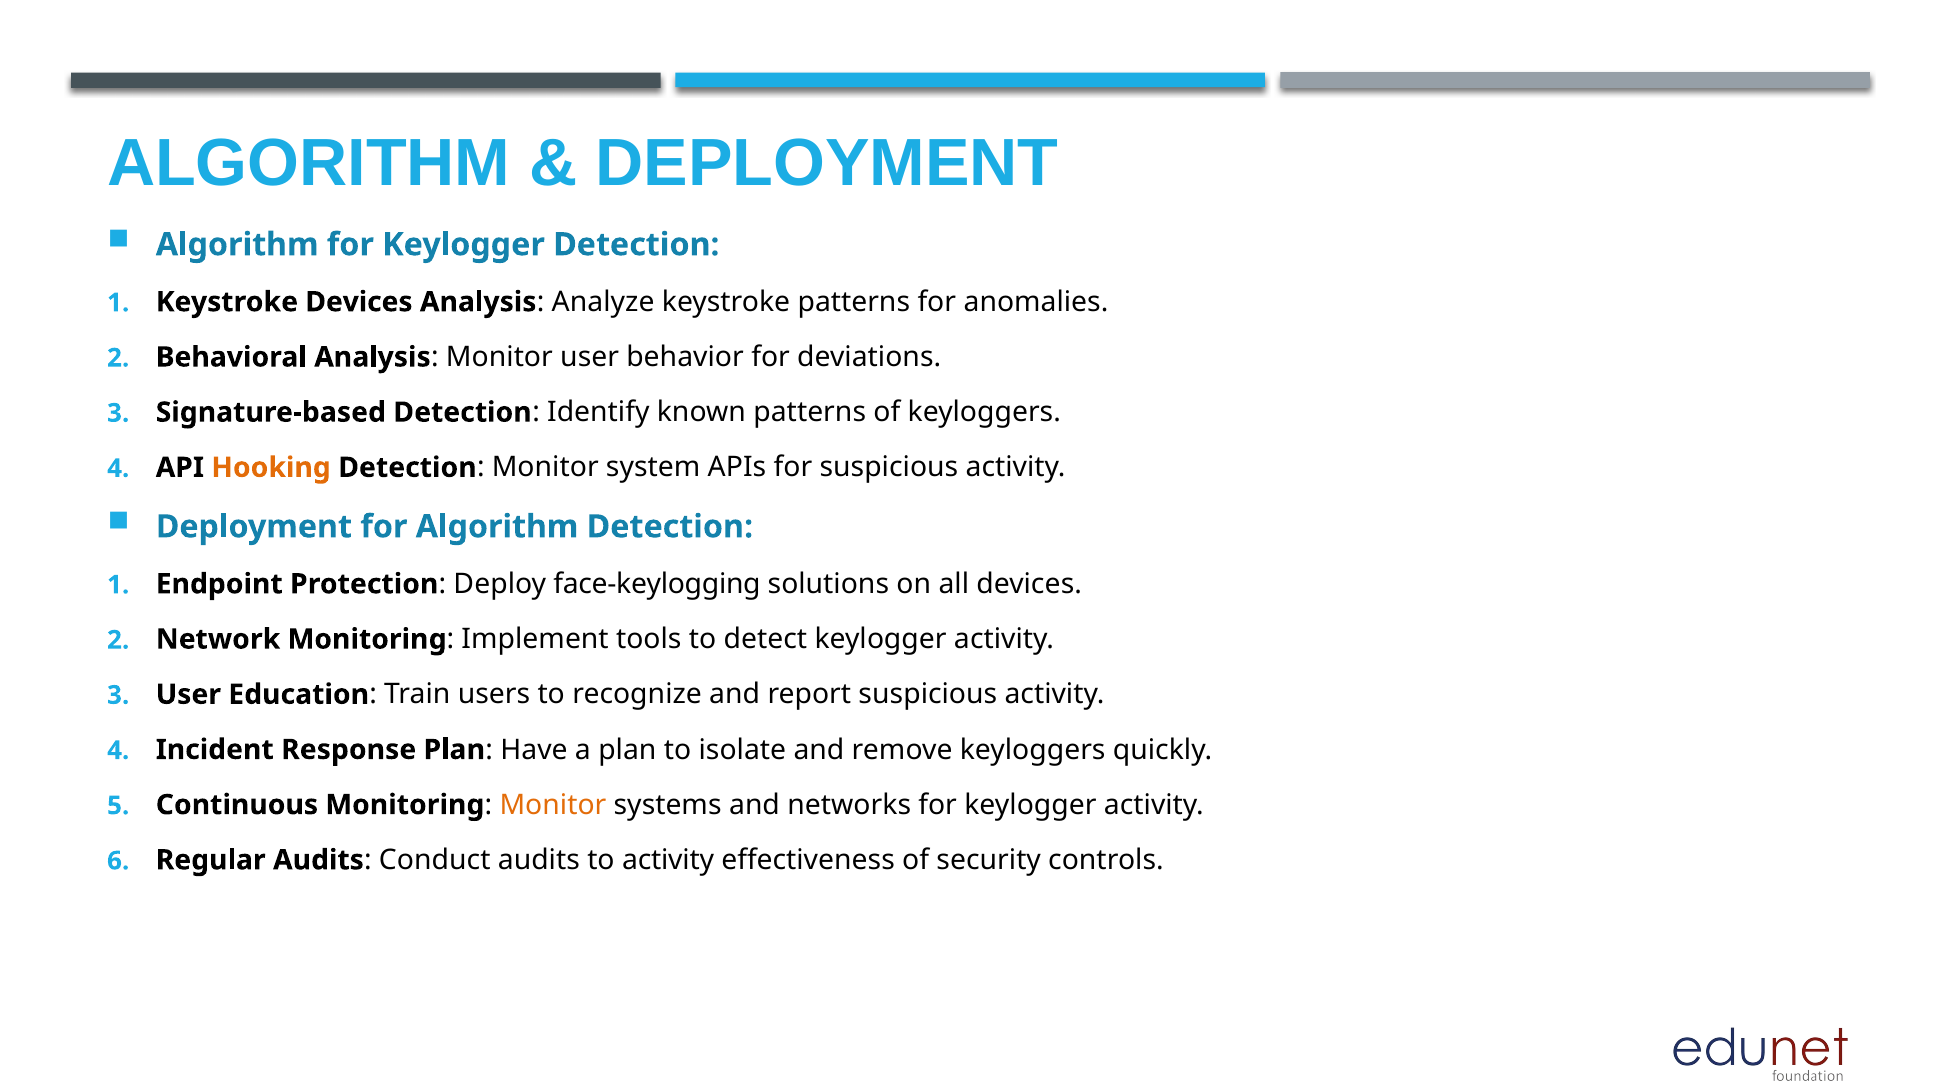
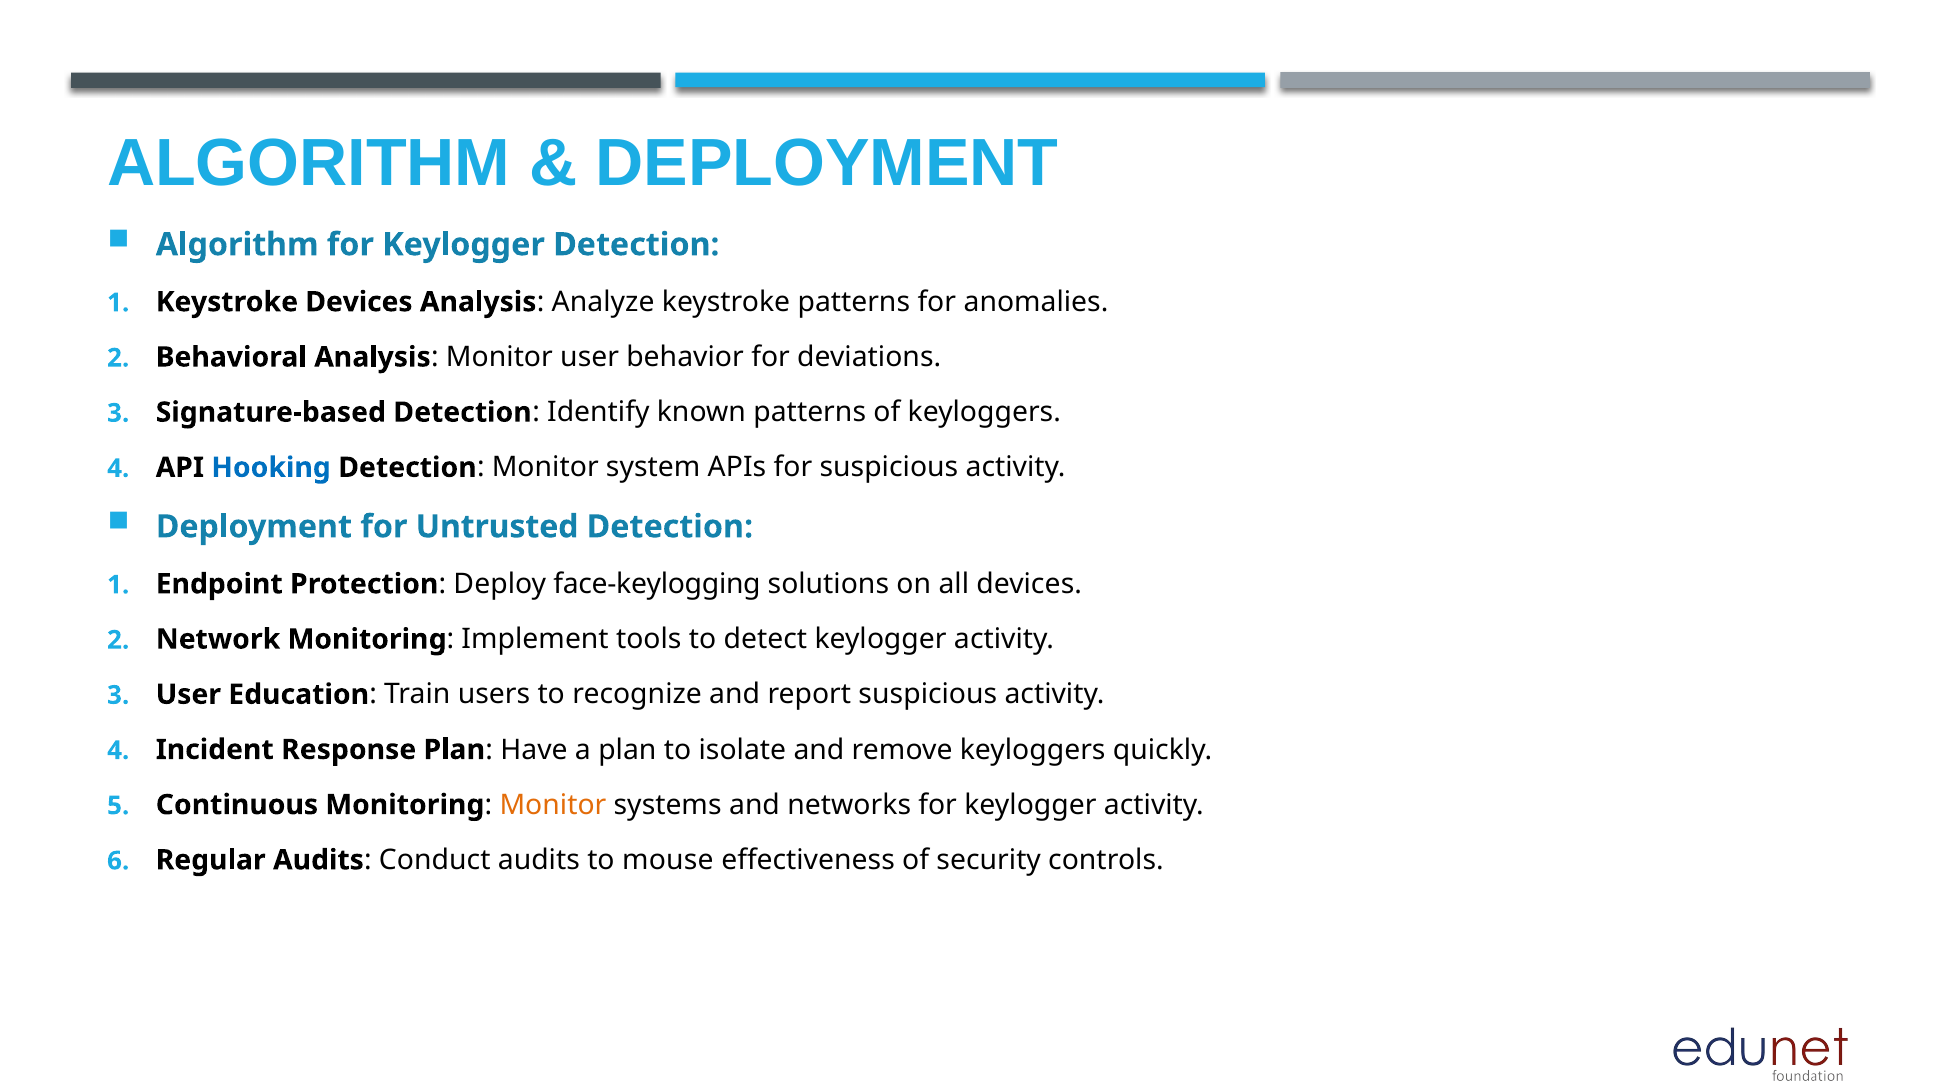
Hooking colour: orange -> blue
for Algorithm: Algorithm -> Untrusted
to activity: activity -> mouse
